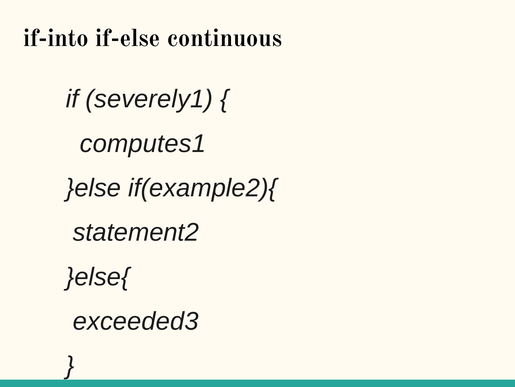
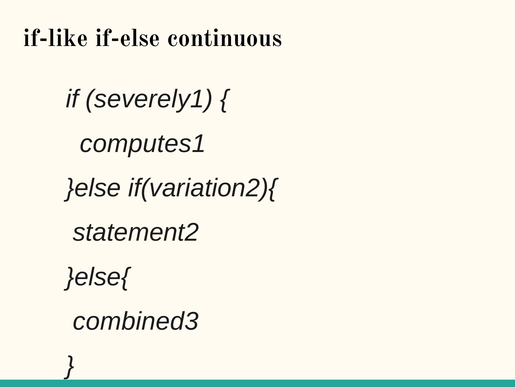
if-into: if-into -> if-like
if(example2){: if(example2){ -> if(variation2){
exceeded3: exceeded3 -> combined3
